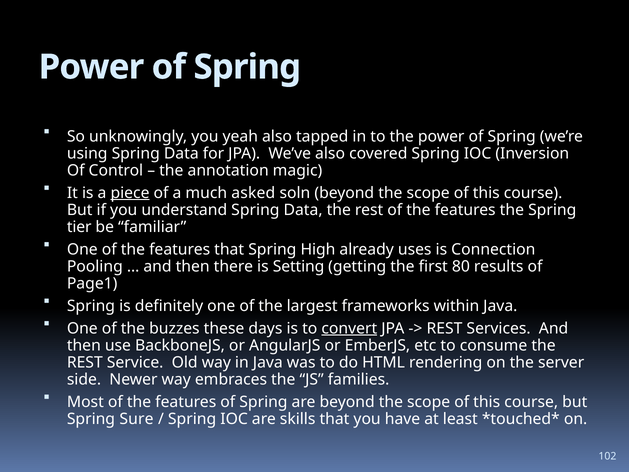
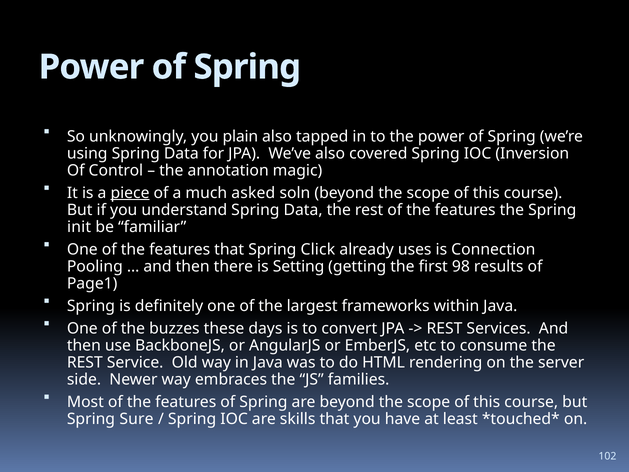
yeah: yeah -> plain
tier: tier -> init
High: High -> Click
80: 80 -> 98
convert underline: present -> none
